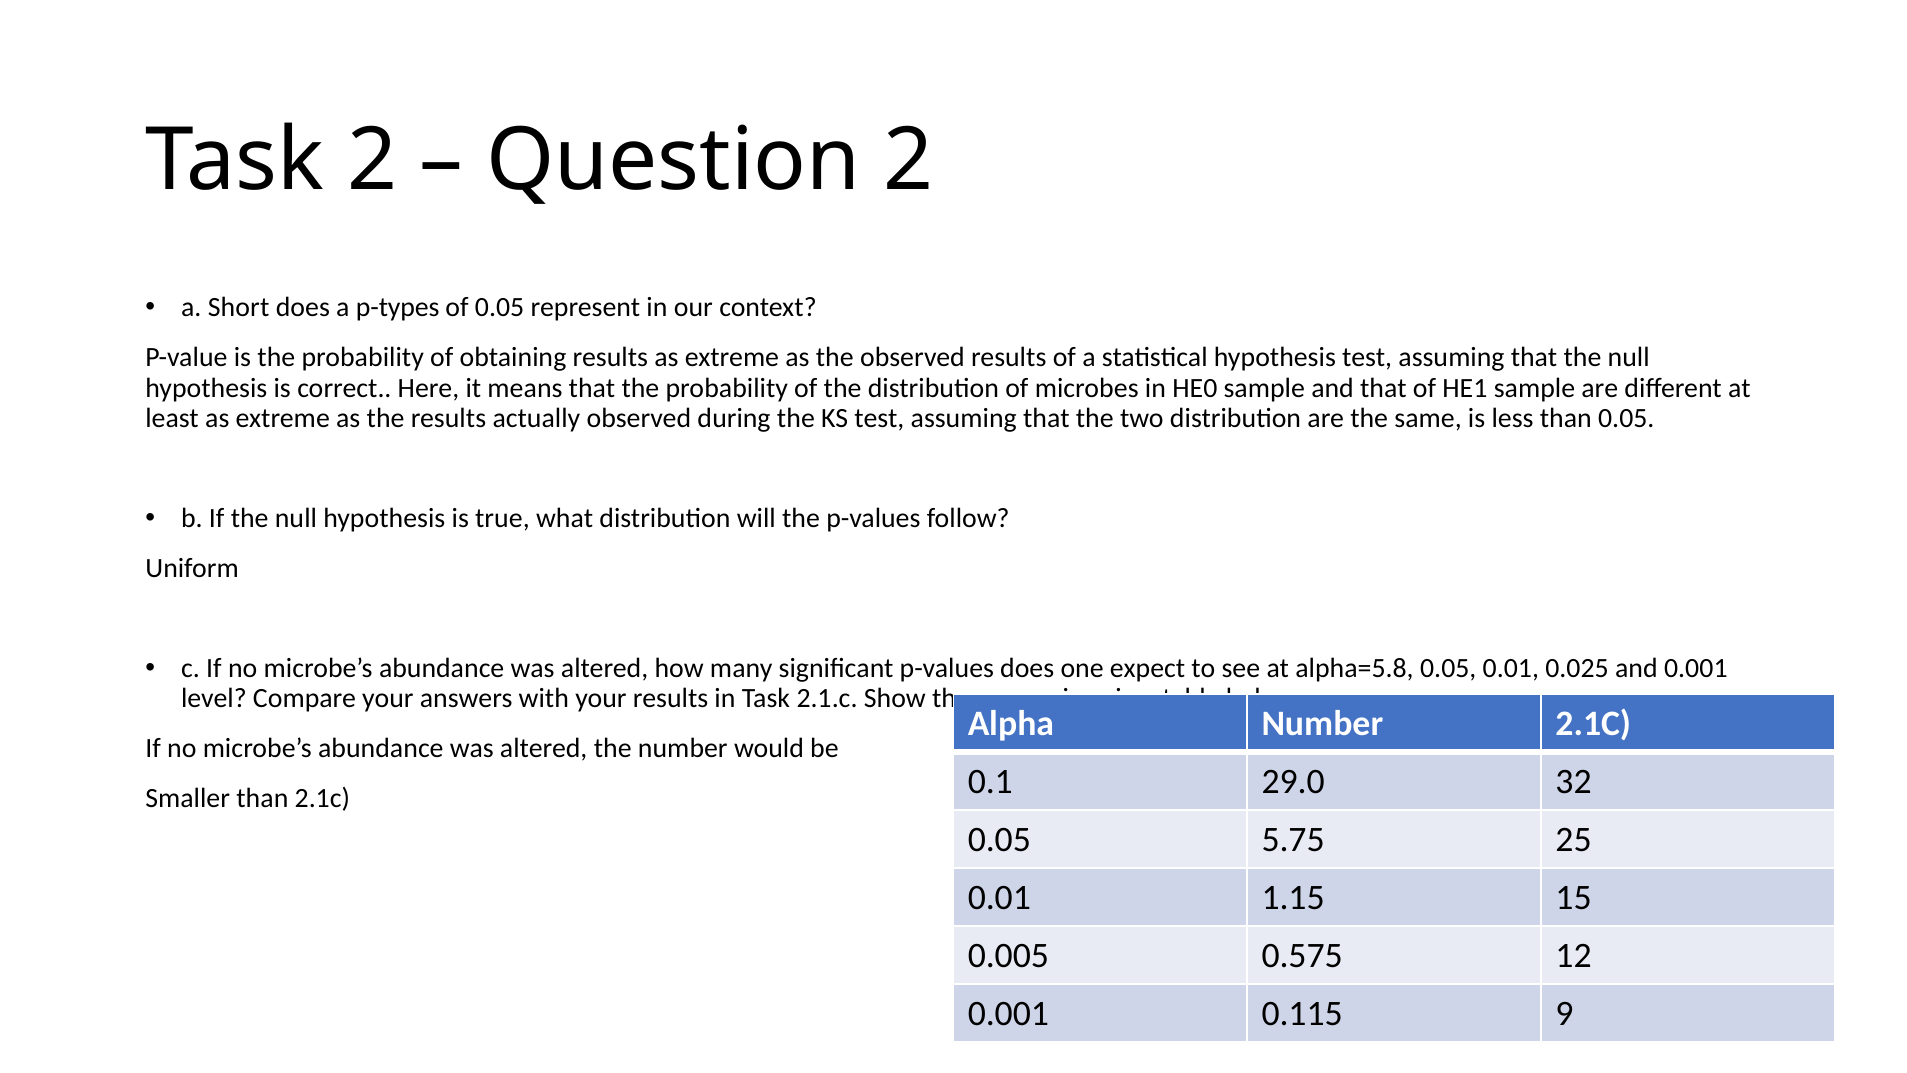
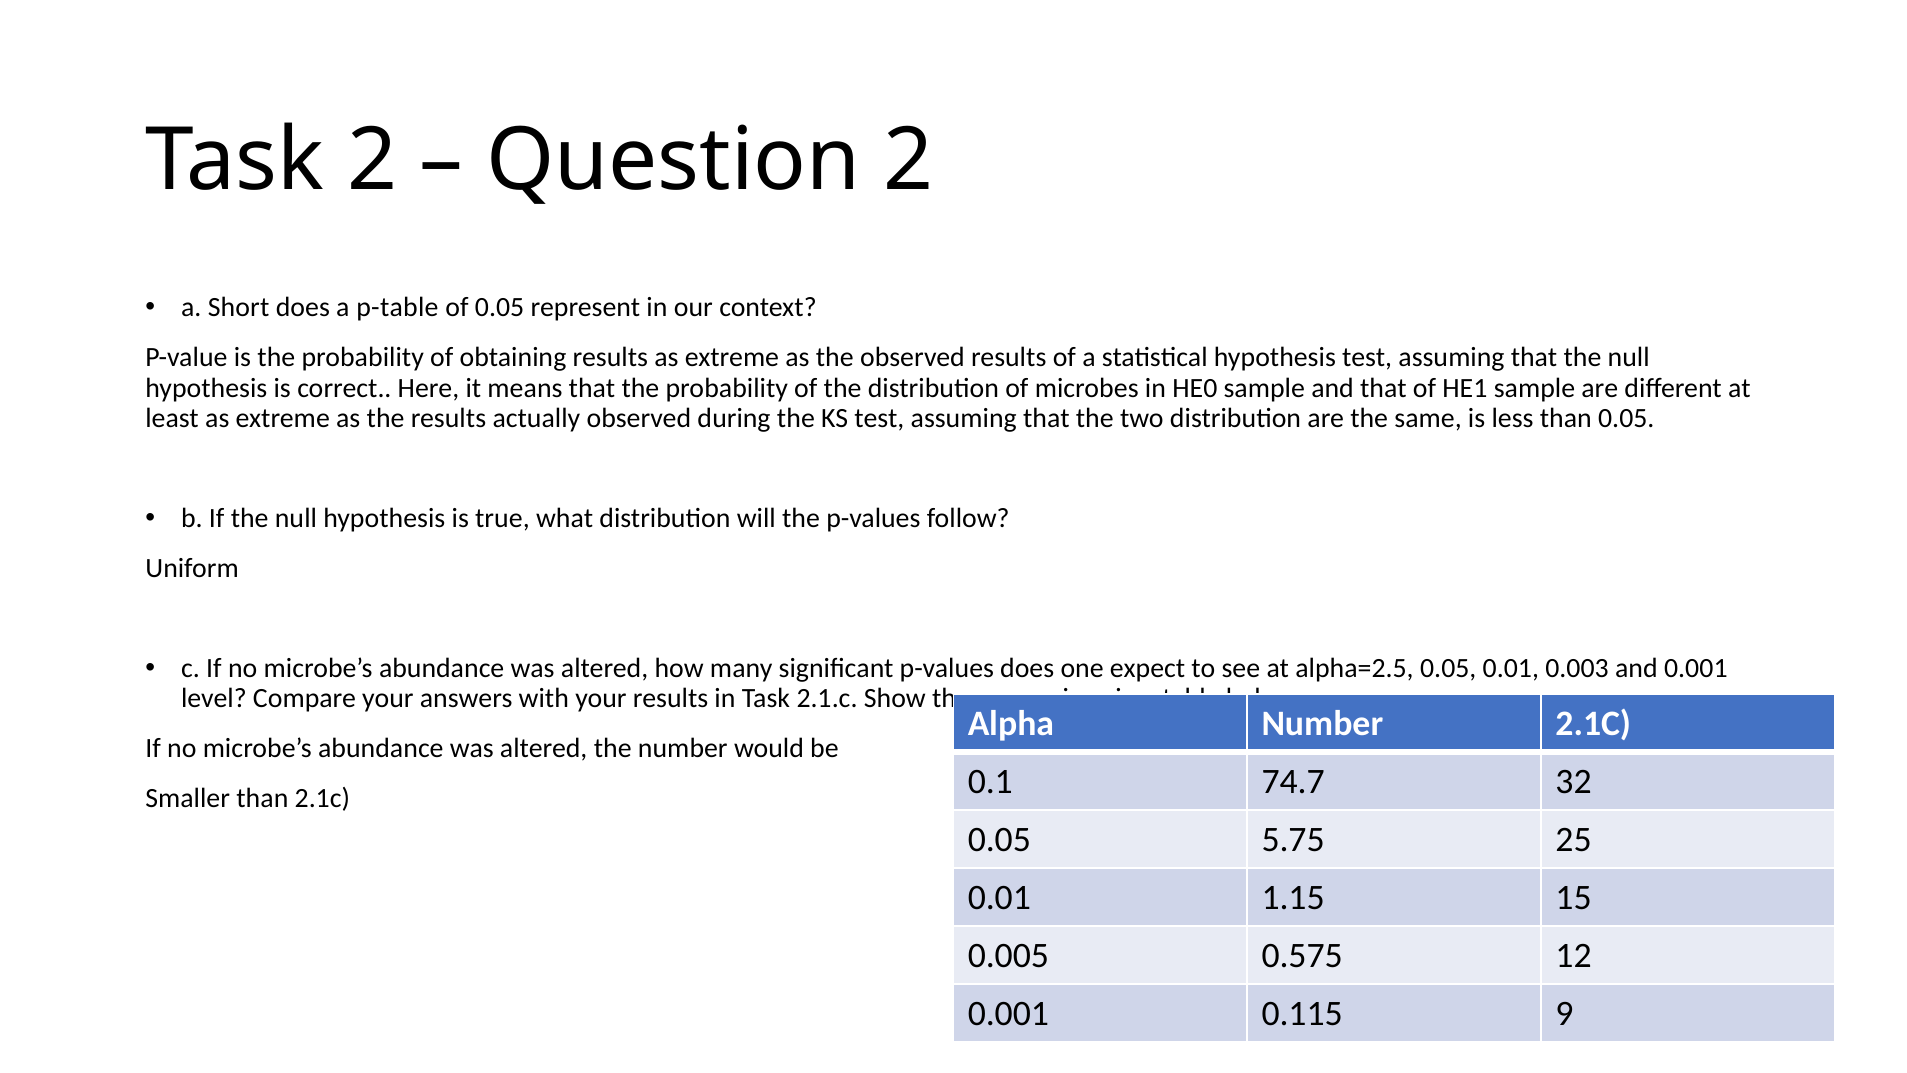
p-types: p-types -> p-table
alpha=5.8: alpha=5.8 -> alpha=2.5
0.025: 0.025 -> 0.003
29.0: 29.0 -> 74.7
